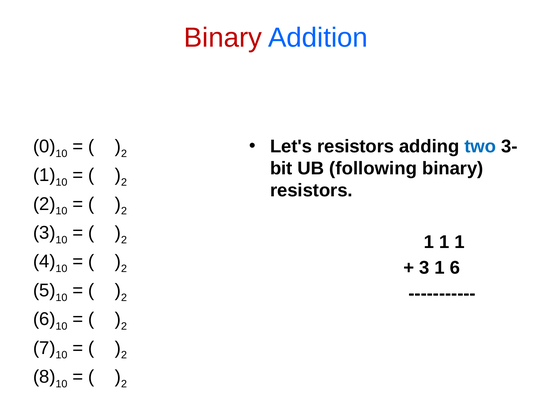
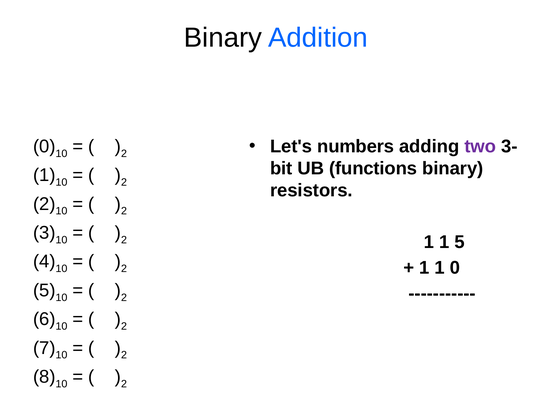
Binary at (223, 38) colour: red -> black
Let's resistors: resistors -> numbers
two colour: blue -> purple
following: following -> functions
1 1 1: 1 -> 5
3 at (424, 268): 3 -> 1
1 6: 6 -> 0
